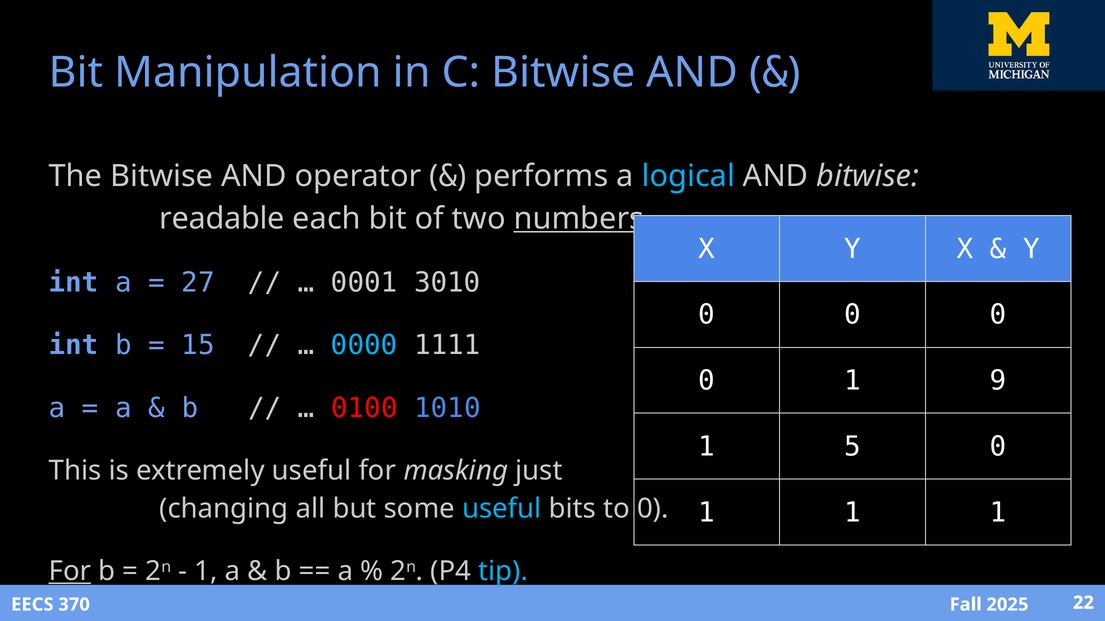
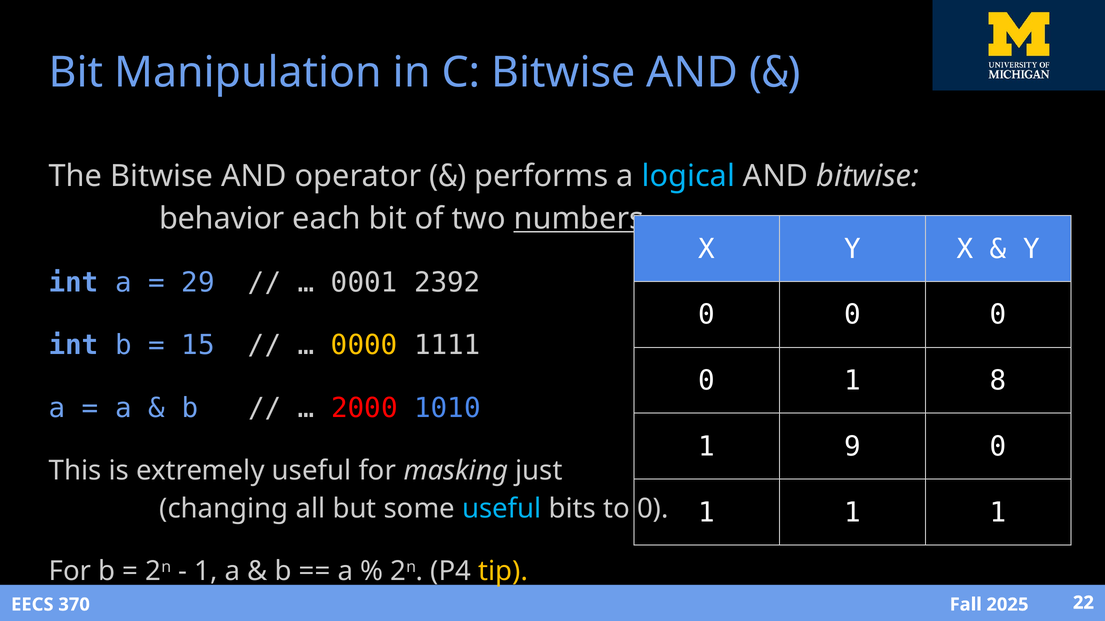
readable: readable -> behavior
27: 27 -> 29
3010: 3010 -> 2392
0000 colour: light blue -> yellow
9: 9 -> 8
0100: 0100 -> 2000
5: 5 -> 9
For at (70, 572) underline: present -> none
tip colour: light blue -> yellow
